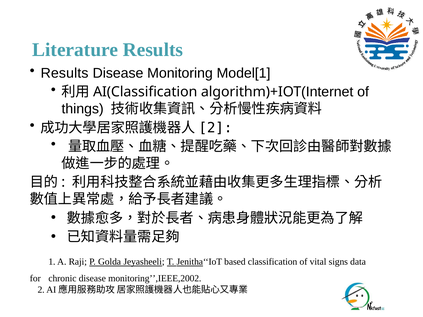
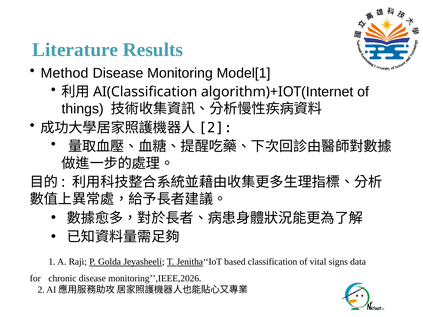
Results at (65, 73): Results -> Method
monitoring’’,IEEE,2002: monitoring’’,IEEE,2002 -> monitoring’’,IEEE,2026
